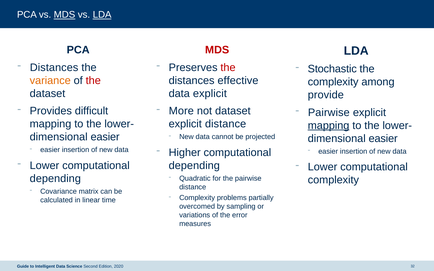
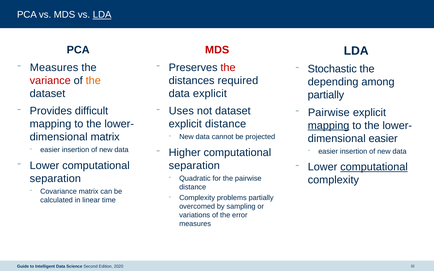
MDS at (64, 15) underline: present -> none
Distances at (54, 68): Distances -> Measures
effective: effective -> required
variance colour: orange -> red
the at (93, 81) colour: red -> orange
complexity at (333, 82): complexity -> depending
provide at (326, 95): provide -> partially
More: More -> Uses
easier at (105, 137): easier -> matrix
depending at (194, 166): depending -> separation
computational at (374, 167) underline: none -> present
depending at (55, 179): depending -> separation
